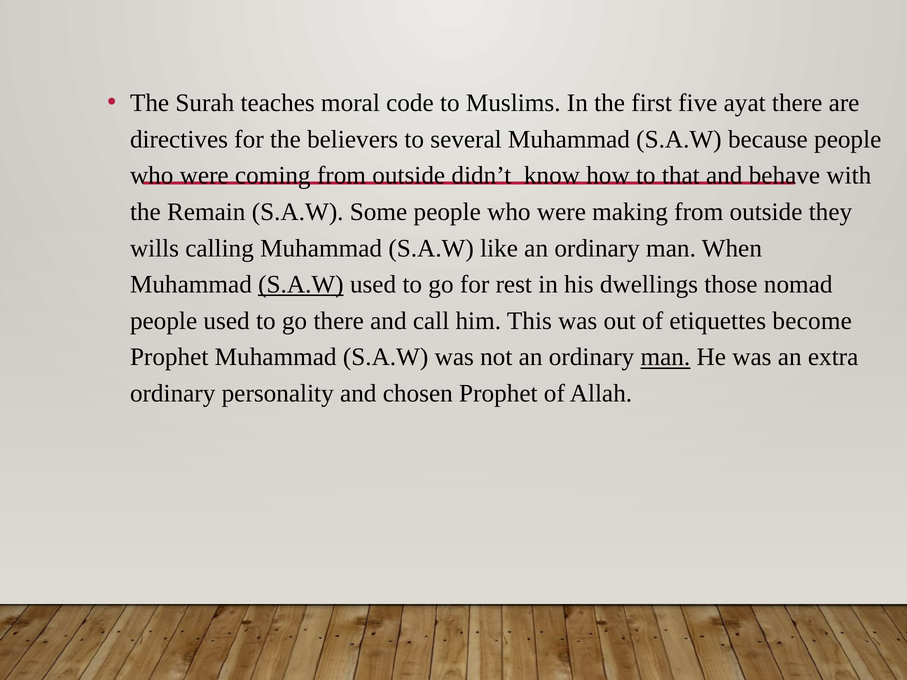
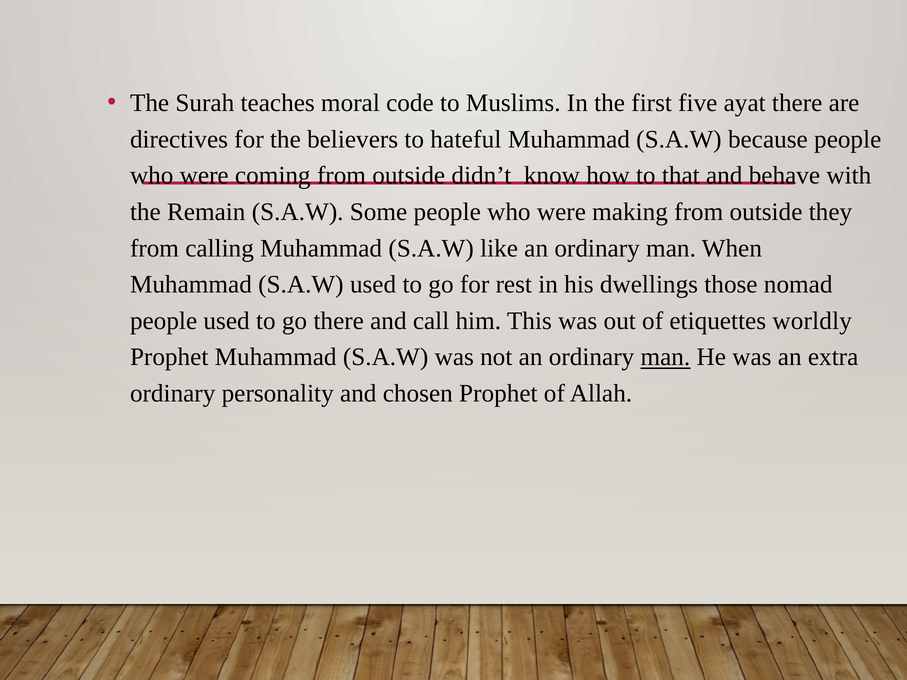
several: several -> hateful
wills at (154, 248): wills -> from
S.A.W at (301, 285) underline: present -> none
become: become -> worldly
